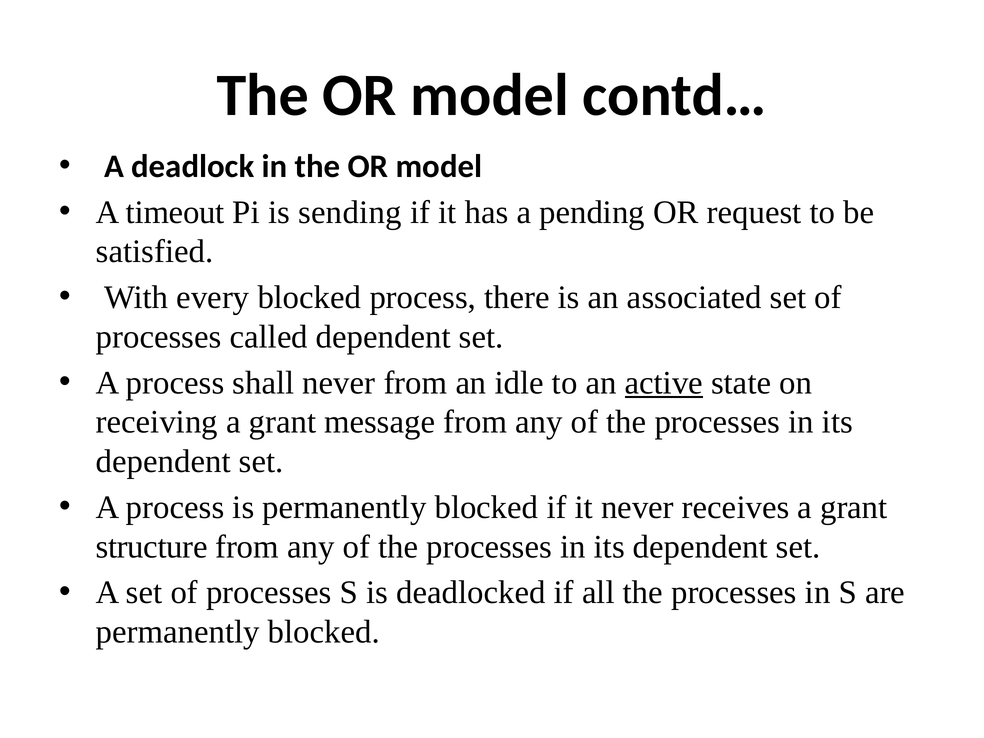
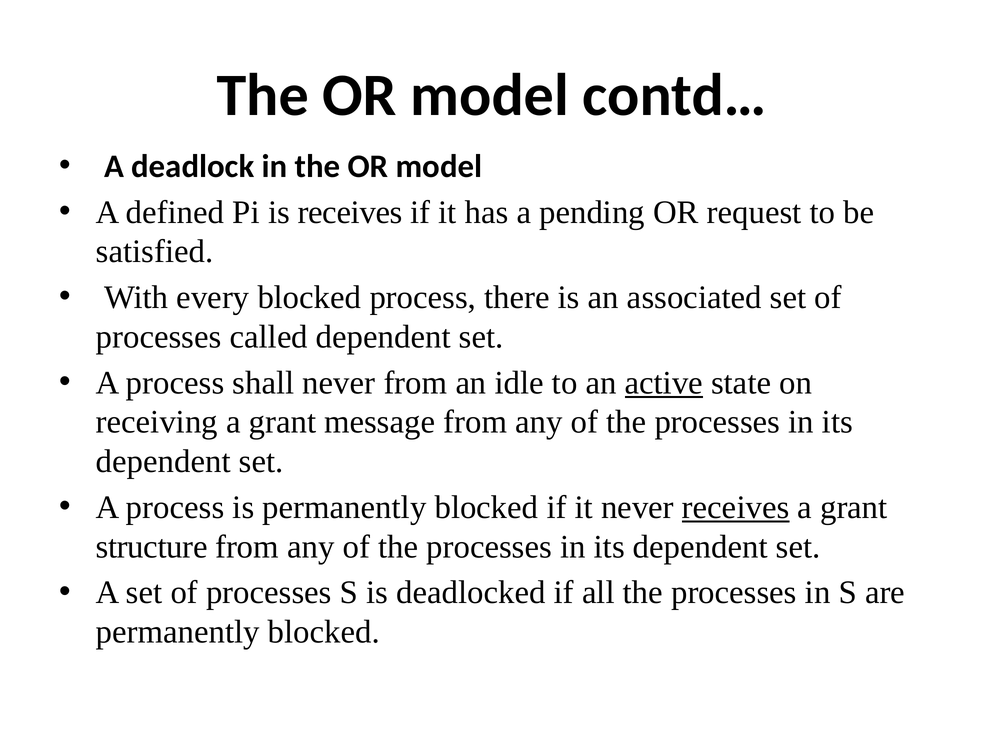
timeout: timeout -> defined
is sending: sending -> receives
receives at (736, 507) underline: none -> present
